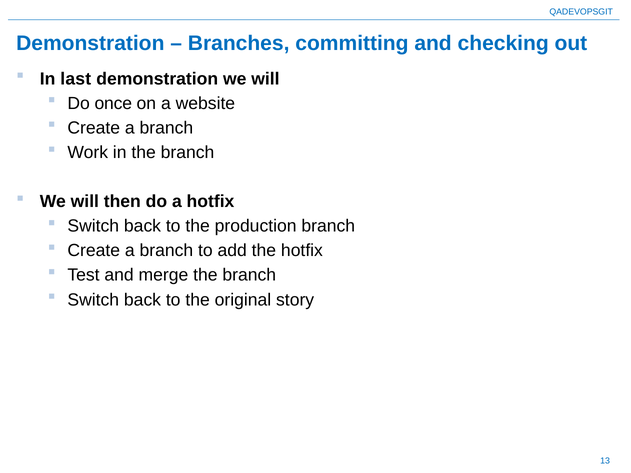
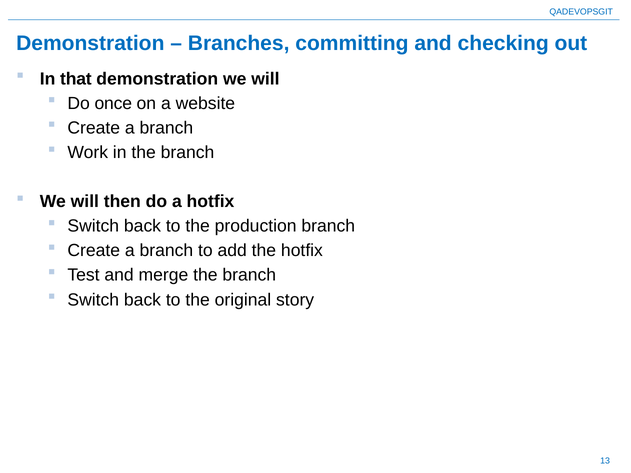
last: last -> that
